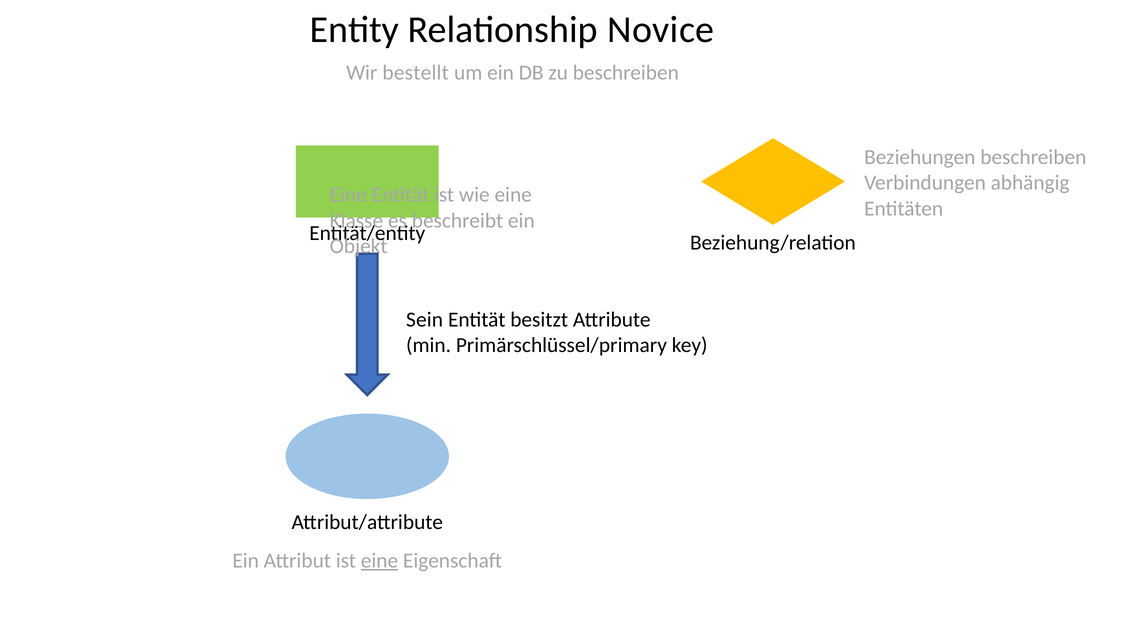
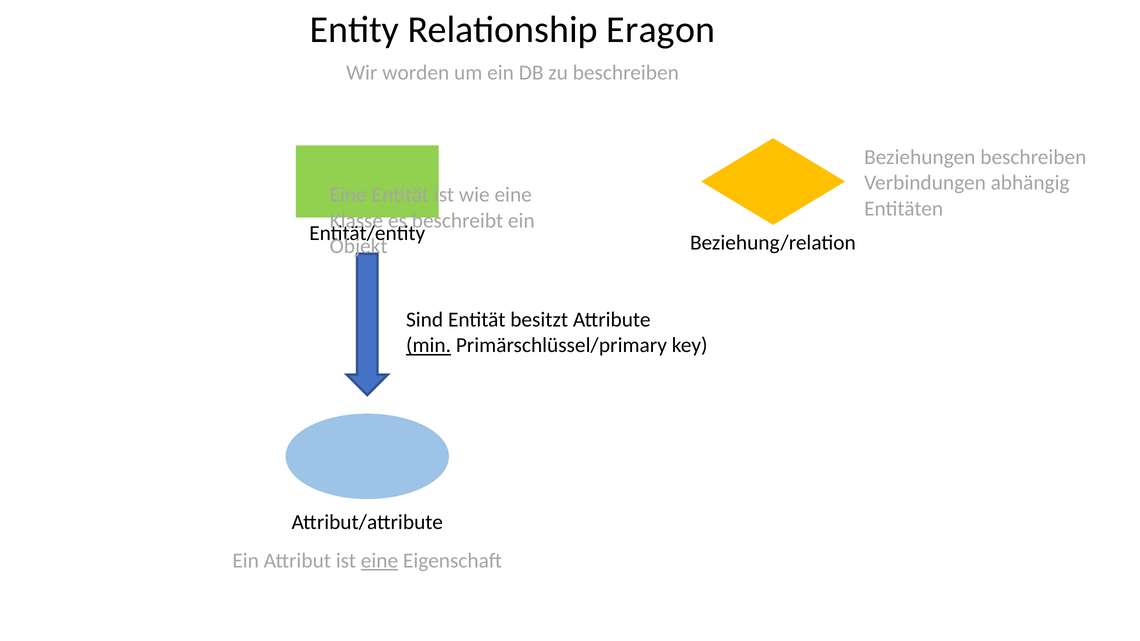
Novice: Novice -> Eragon
bestellt: bestellt -> worden
Sein: Sein -> Sind
min underline: none -> present
